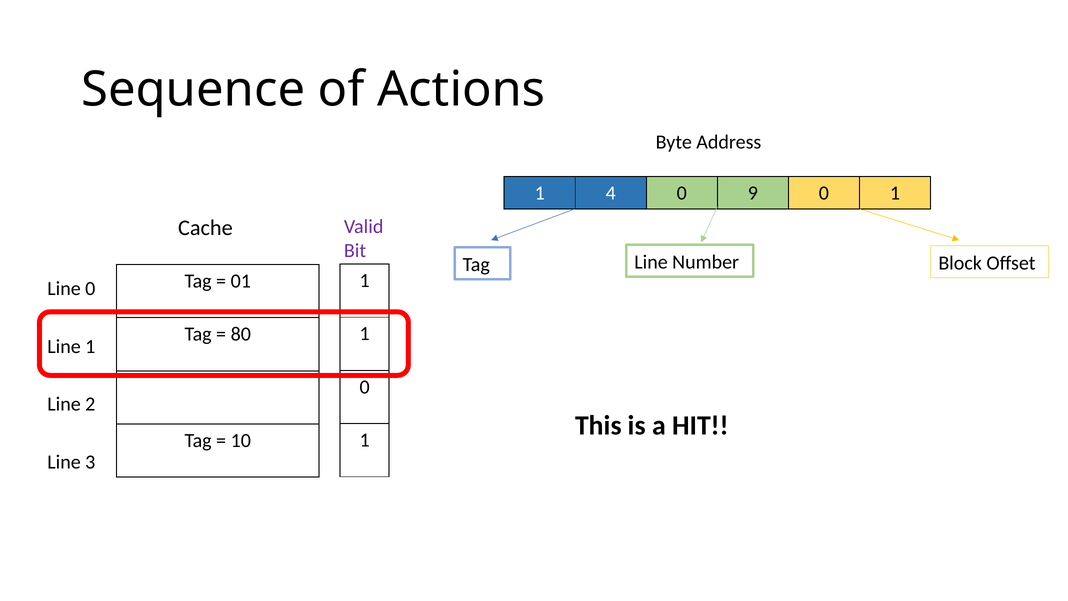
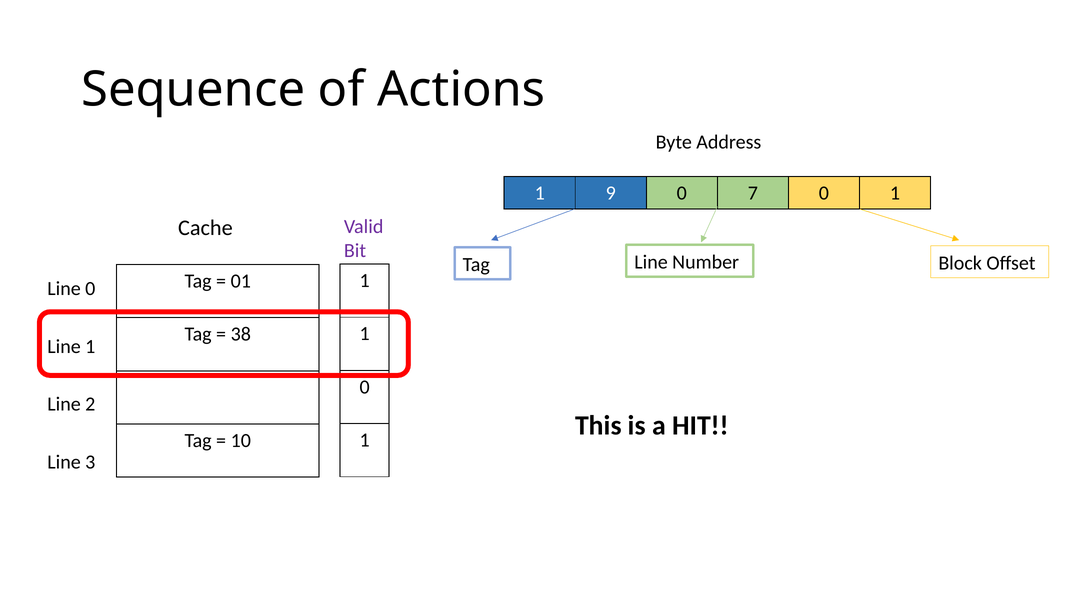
4: 4 -> 9
9: 9 -> 7
80: 80 -> 38
